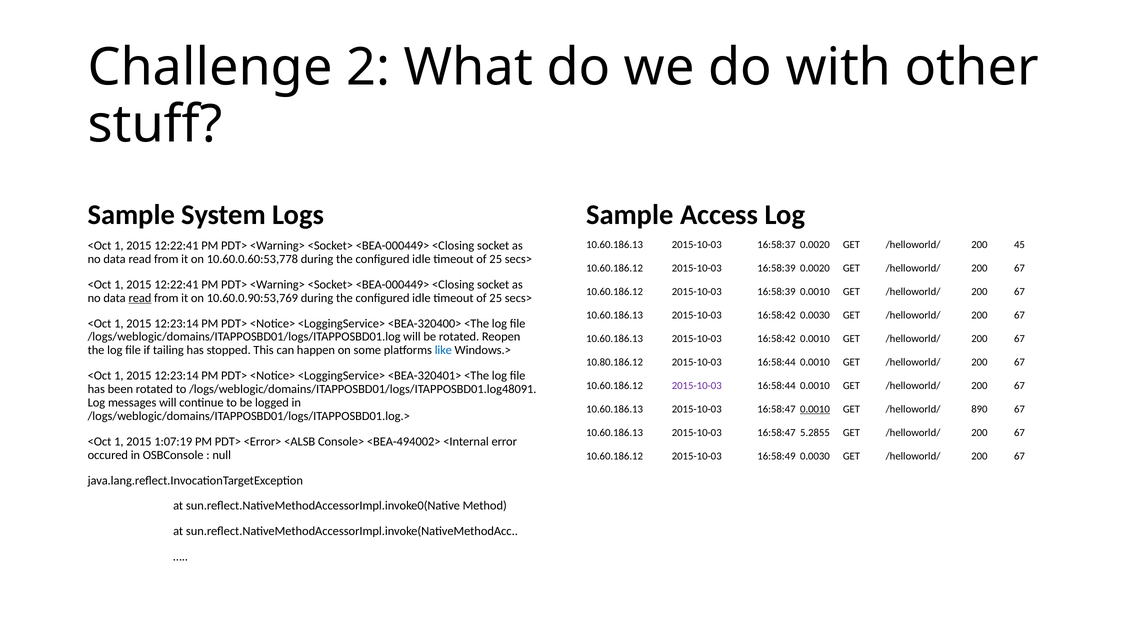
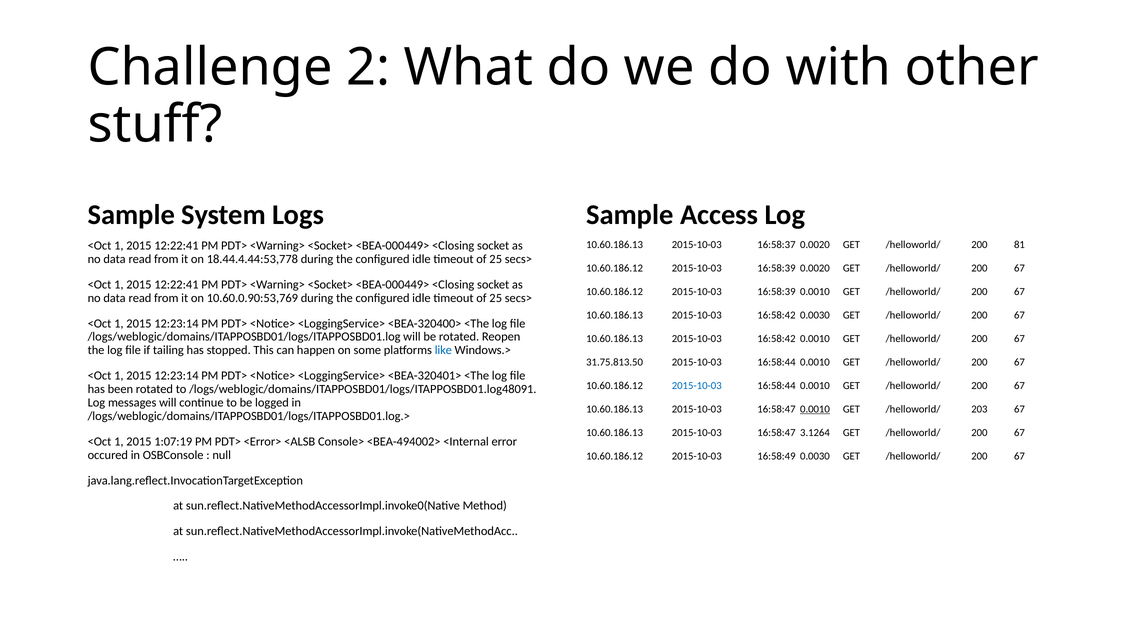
45: 45 -> 81
10.60.0.60:53,778: 10.60.0.60:53,778 -> 18.44.4.44:53,778
read at (140, 298) underline: present -> none
10.80.186.12: 10.80.186.12 -> 31.75.813.50
2015-10-03 at (697, 386) colour: purple -> blue
890: 890 -> 203
5.2855: 5.2855 -> 3.1264
